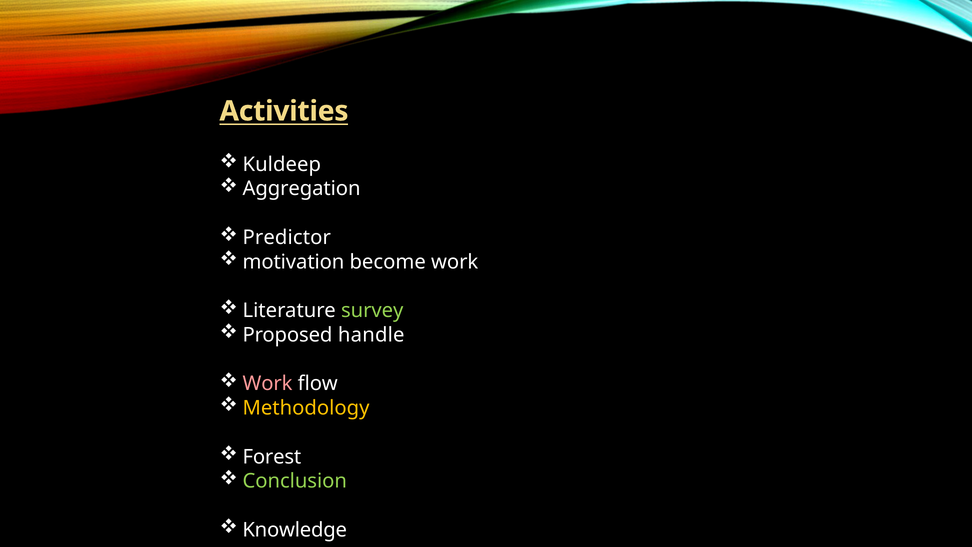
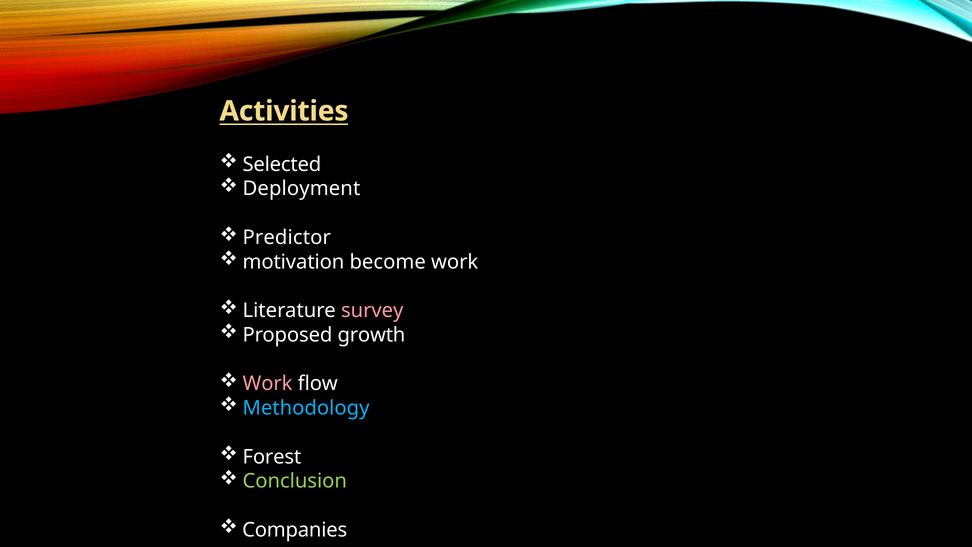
Kuldeep: Kuldeep -> Selected
Aggregation: Aggregation -> Deployment
survey colour: light green -> pink
handle: handle -> growth
Methodology colour: yellow -> light blue
Knowledge: Knowledge -> Companies
